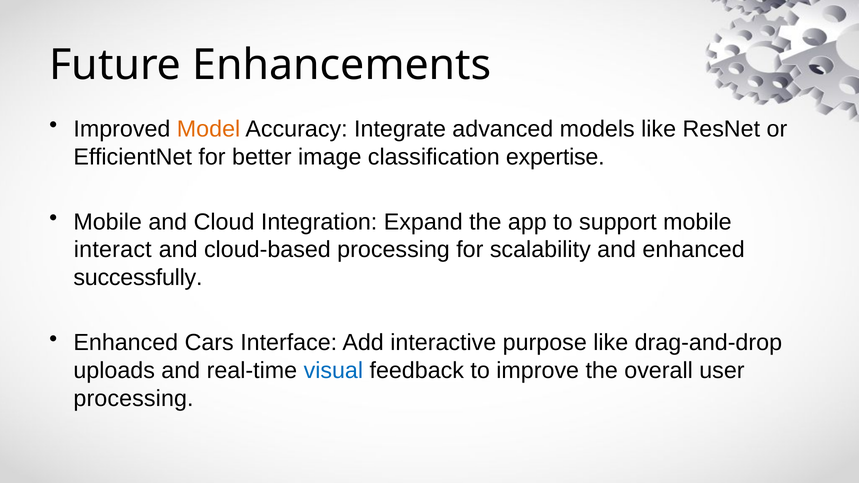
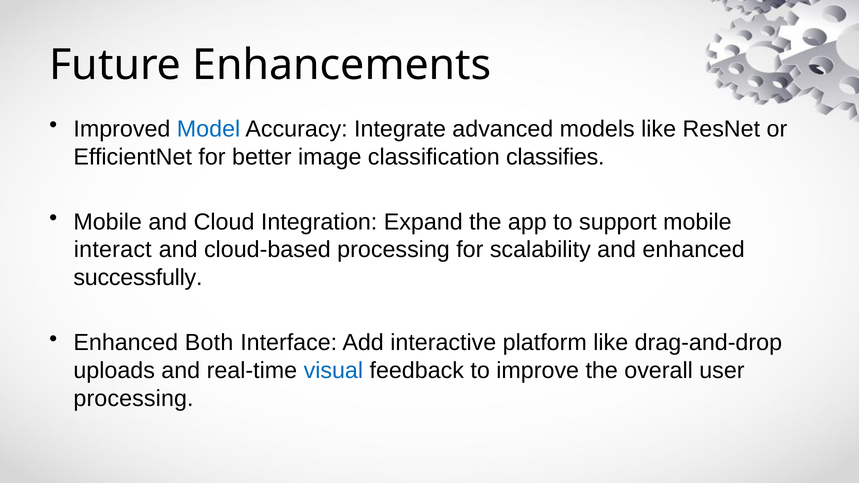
Model colour: orange -> blue
expertise: expertise -> classifies
Cars: Cars -> Both
purpose: purpose -> platform
